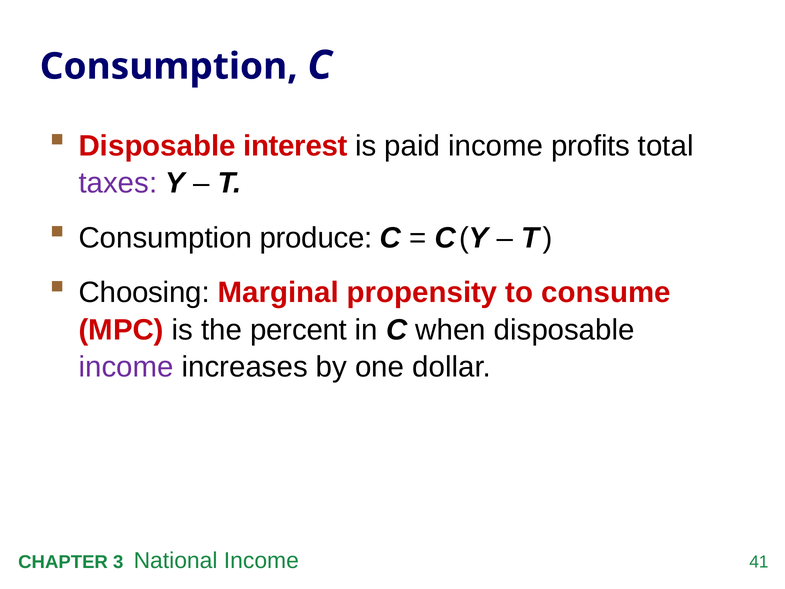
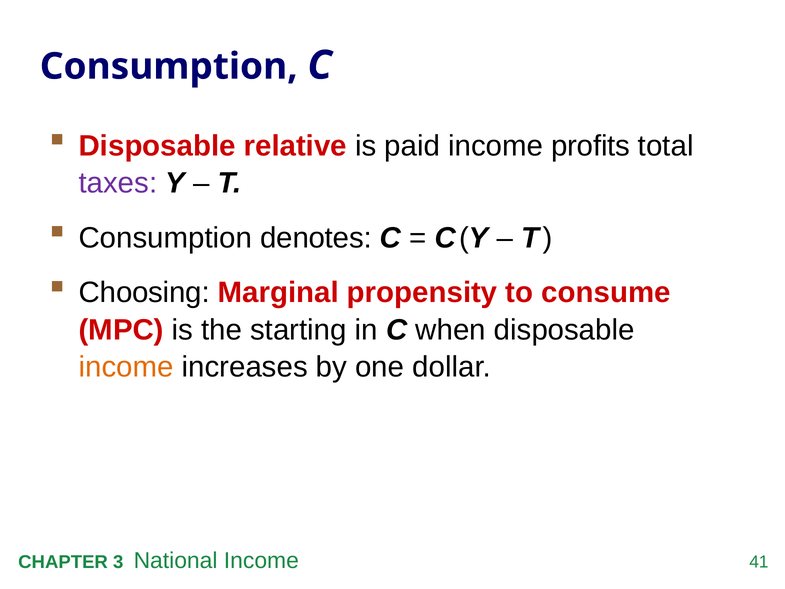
interest: interest -> relative
produce: produce -> denotes
percent: percent -> starting
income at (126, 367) colour: purple -> orange
